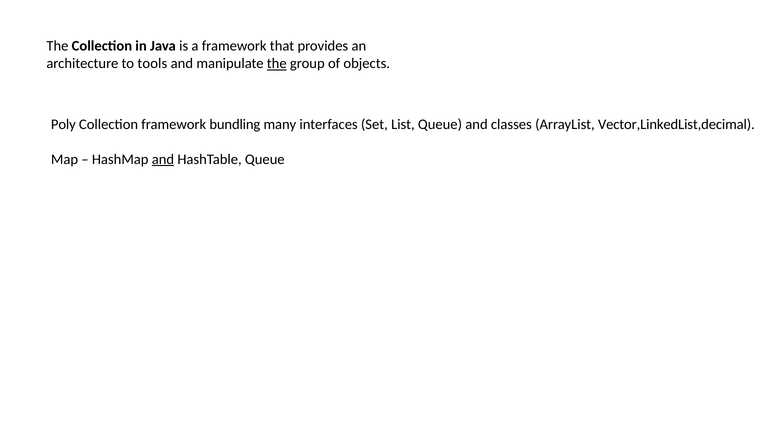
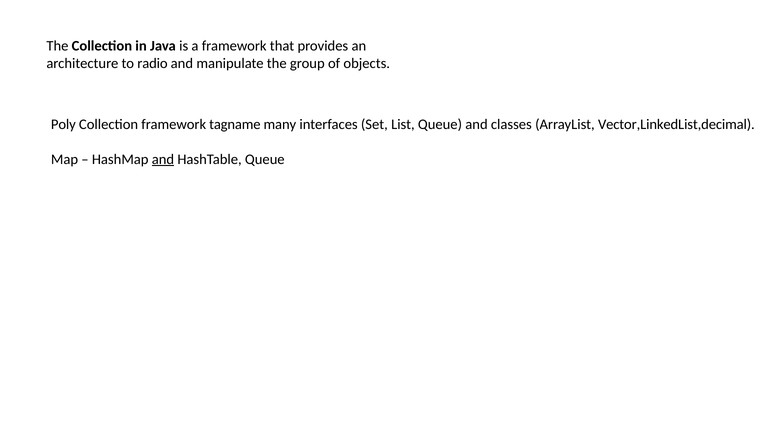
tools: tools -> radio
the at (277, 64) underline: present -> none
bundling: bundling -> tagname
